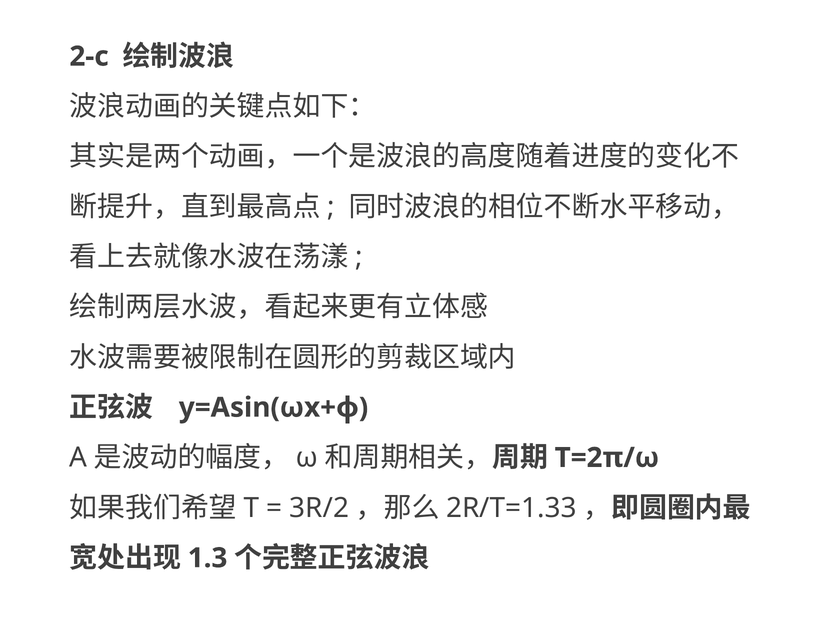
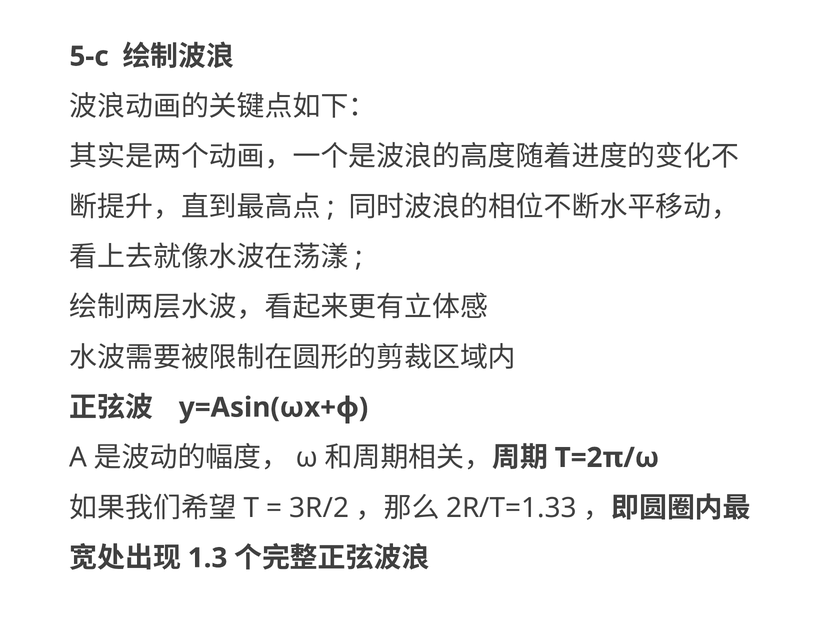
2-c: 2-c -> 5-c
